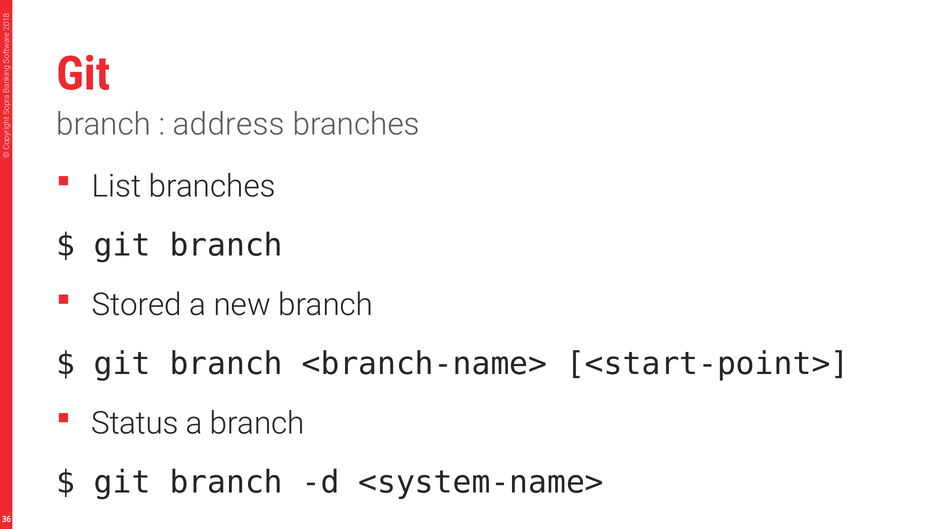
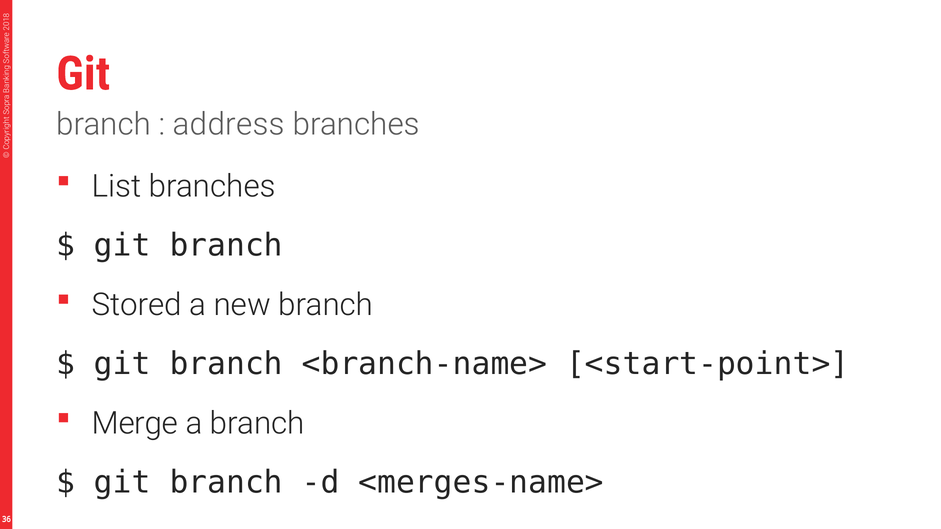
Status: Status -> Merge
<system-name>: <system-name> -> <merges-name>
